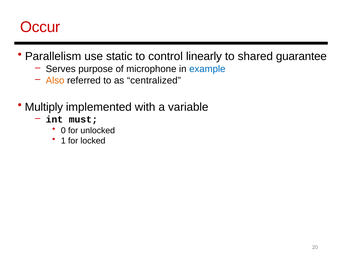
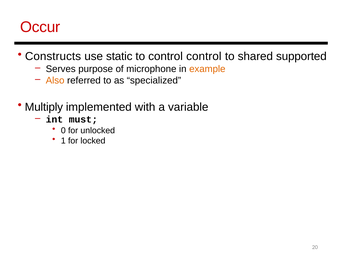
Parallelism: Parallelism -> Constructs
control linearly: linearly -> control
guarantee: guarantee -> supported
example colour: blue -> orange
centralized: centralized -> specialized
